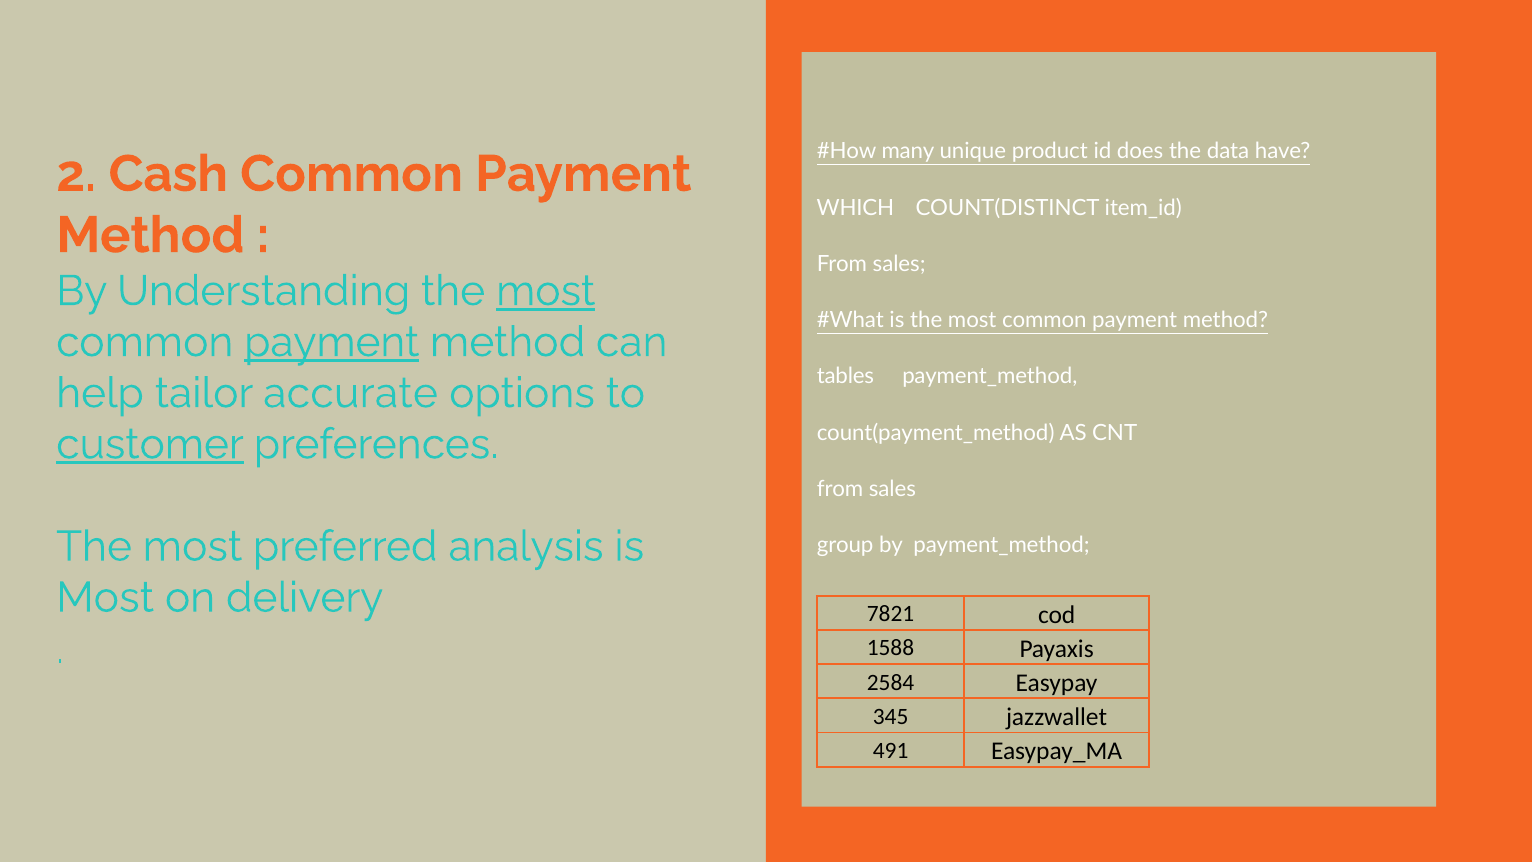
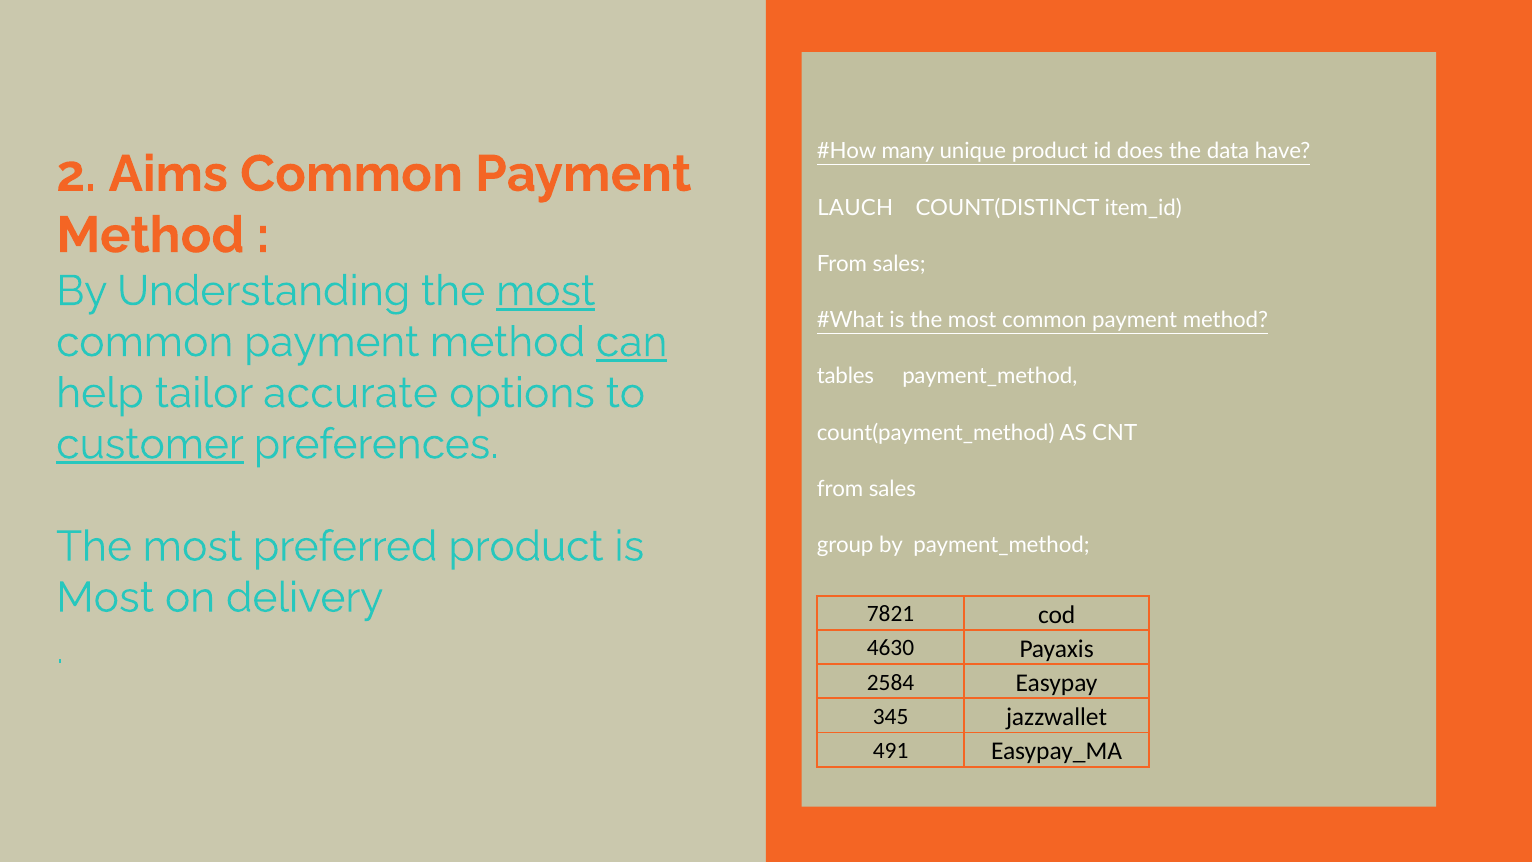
Cash: Cash -> Aims
WHICH: WHICH -> LAUCH
payment at (332, 342) underline: present -> none
can underline: none -> present
preferred analysis: analysis -> product
1588: 1588 -> 4630
